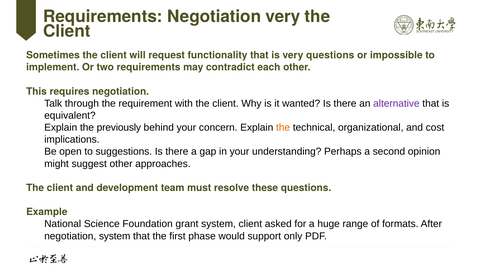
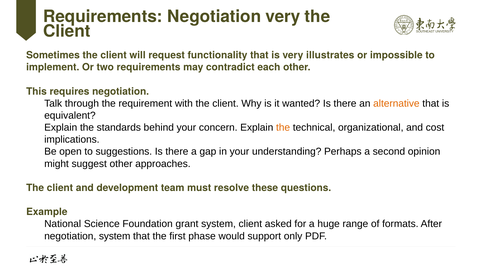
very questions: questions -> illustrates
alternative colour: purple -> orange
previously: previously -> standards
